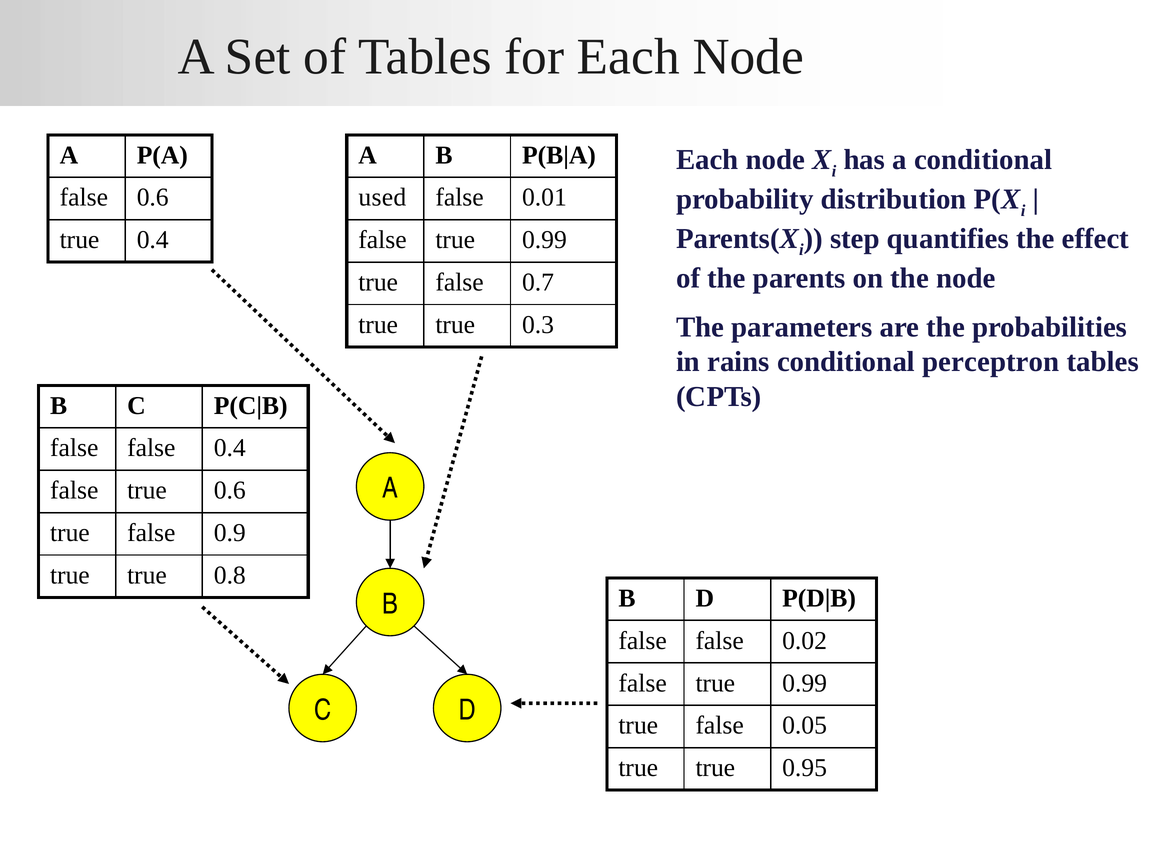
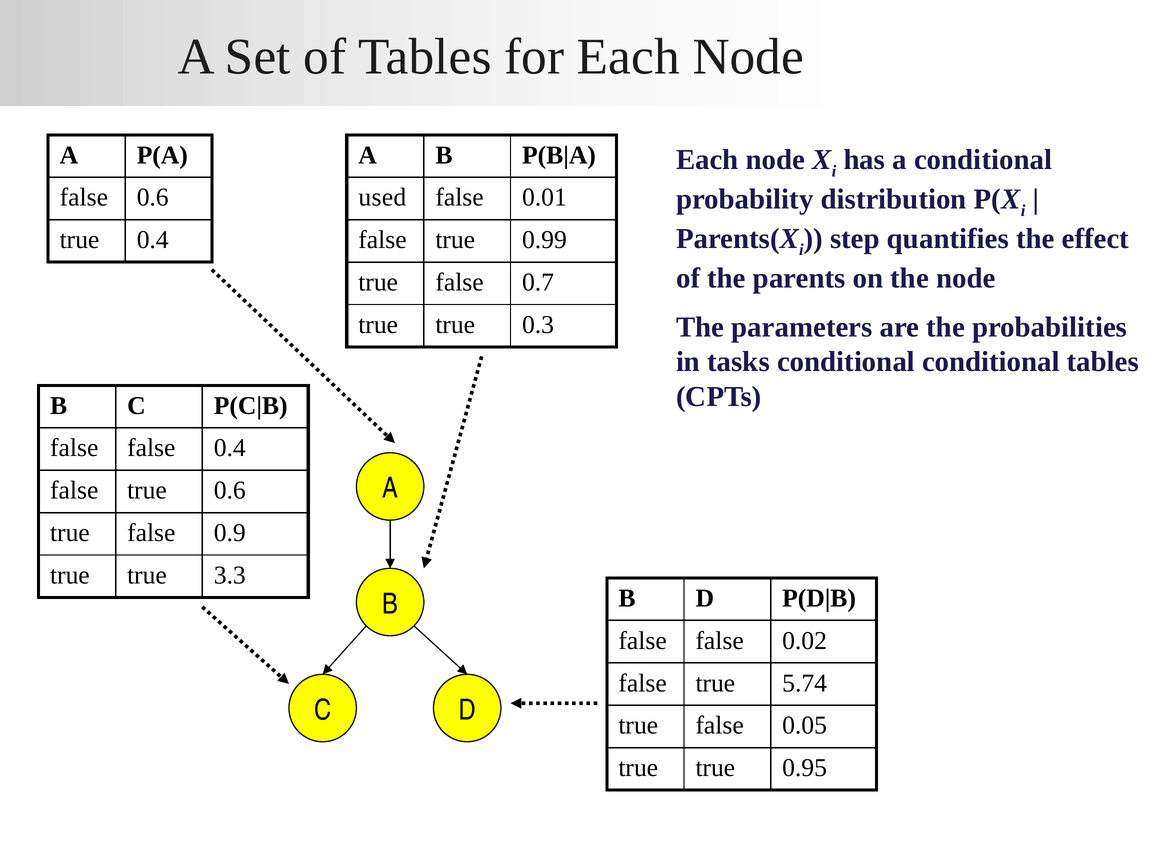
rains: rains -> tasks
conditional perceptron: perceptron -> conditional
0.8: 0.8 -> 3.3
0.99 at (805, 683): 0.99 -> 5.74
